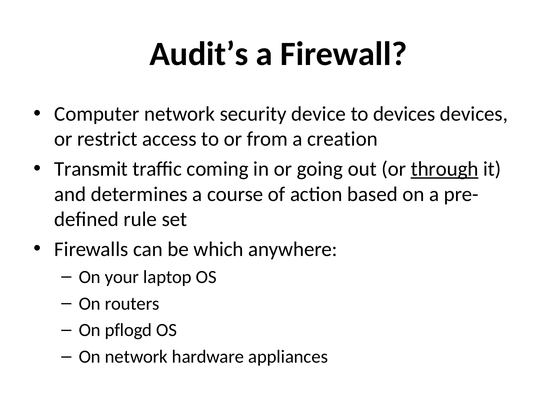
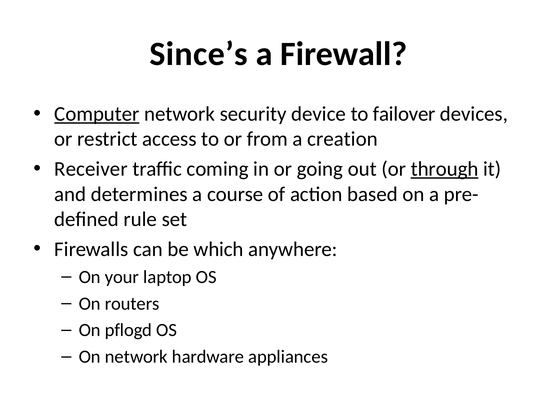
Audit’s: Audit’s -> Since’s
Computer underline: none -> present
to devices: devices -> failover
Transmit: Transmit -> Receiver
